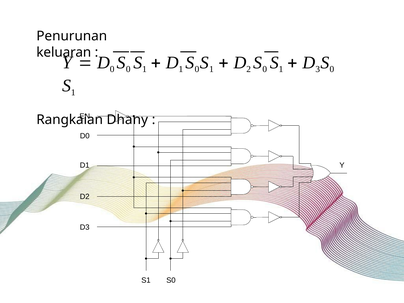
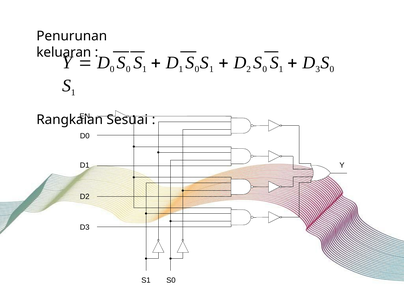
Dhany: Dhany -> Sesuai
